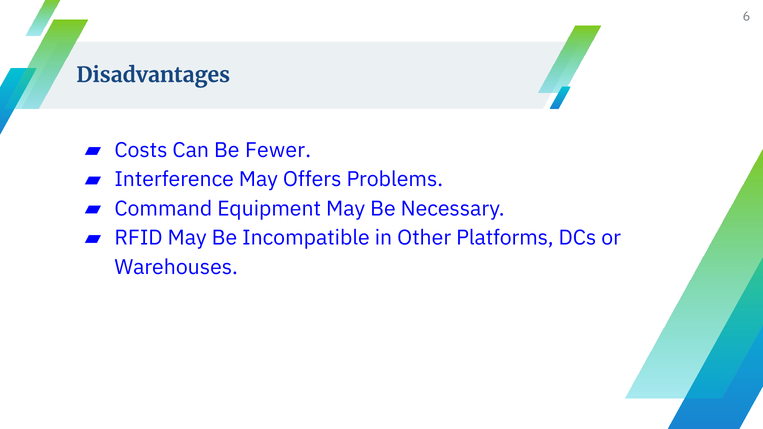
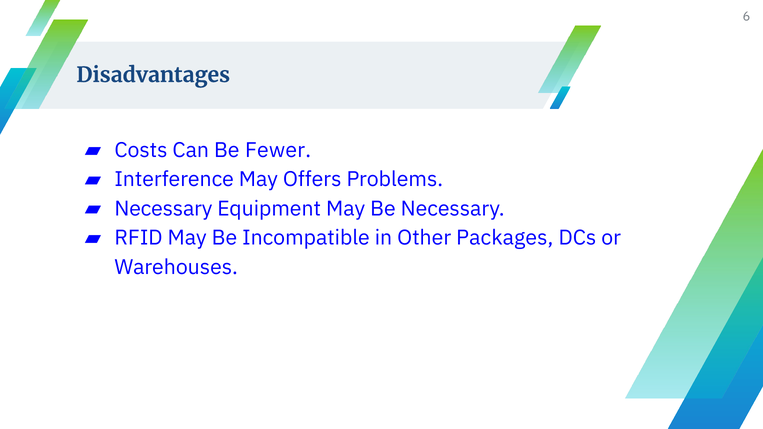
Command at (163, 209): Command -> Necessary
Platforms: Platforms -> Packages
